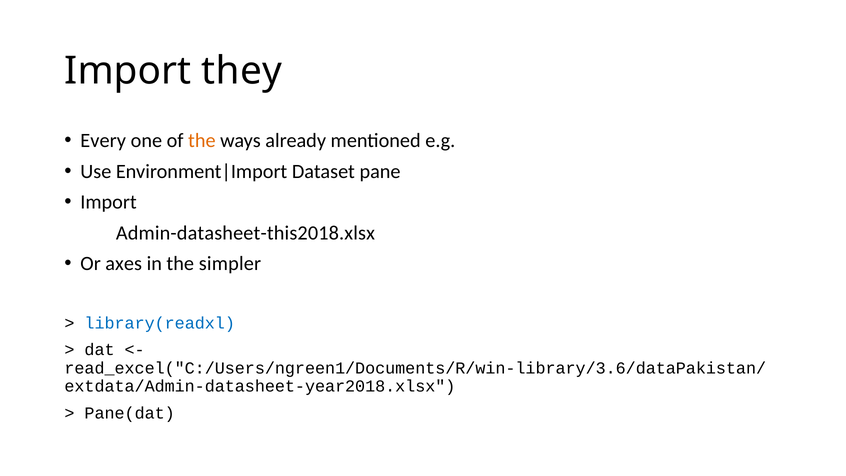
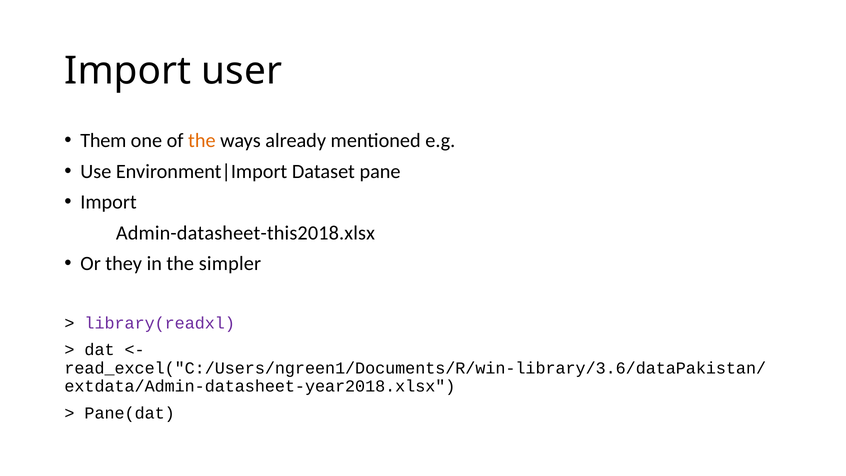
they: they -> user
Every: Every -> Them
axes: axes -> they
library(readxl colour: blue -> purple
